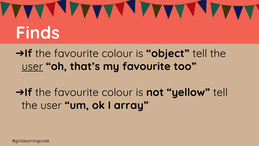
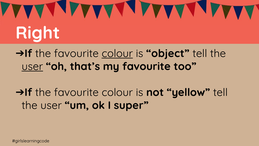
Finds: Finds -> Right
colour at (117, 53) underline: none -> present
array: array -> super
